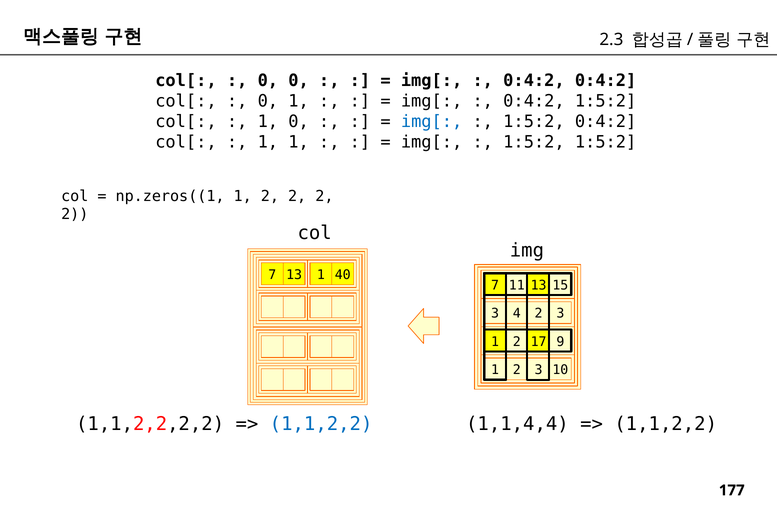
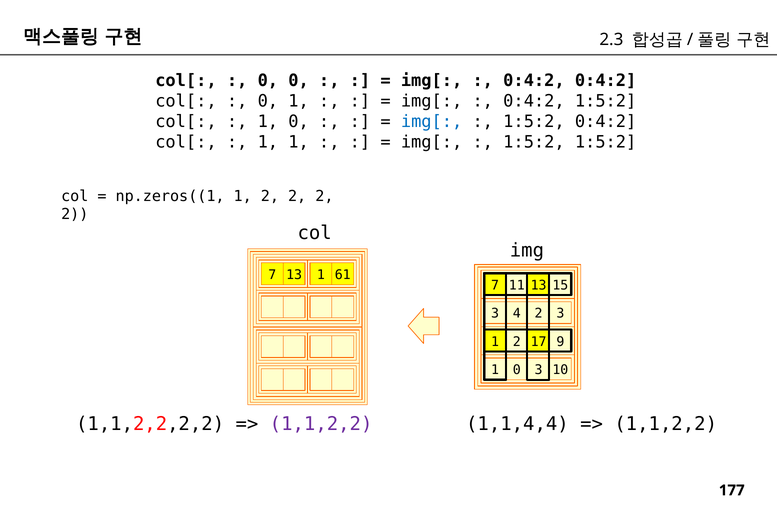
40: 40 -> 61
2 at (517, 369): 2 -> 0
1,1,2,2 at (321, 424) colour: blue -> purple
